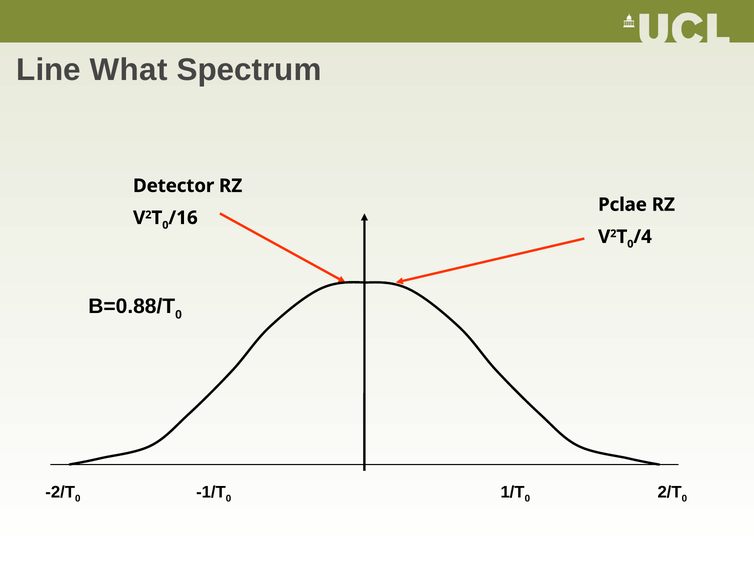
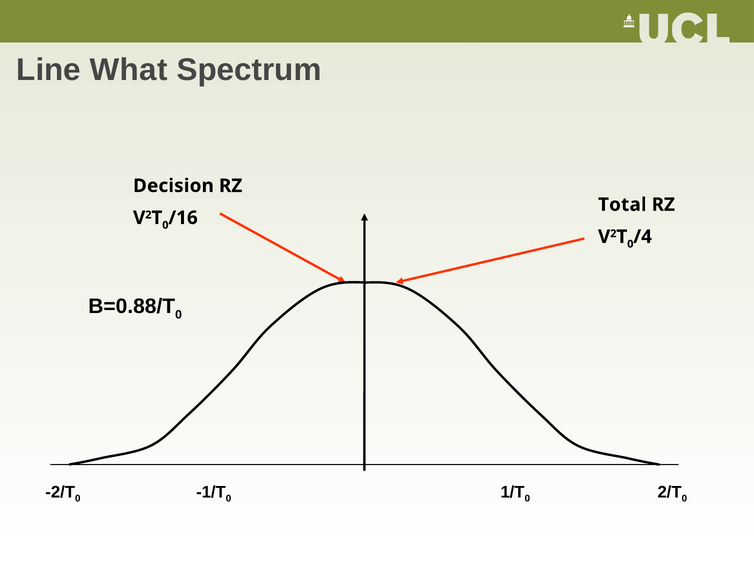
Detector: Detector -> Decision
Pclae: Pclae -> Total
